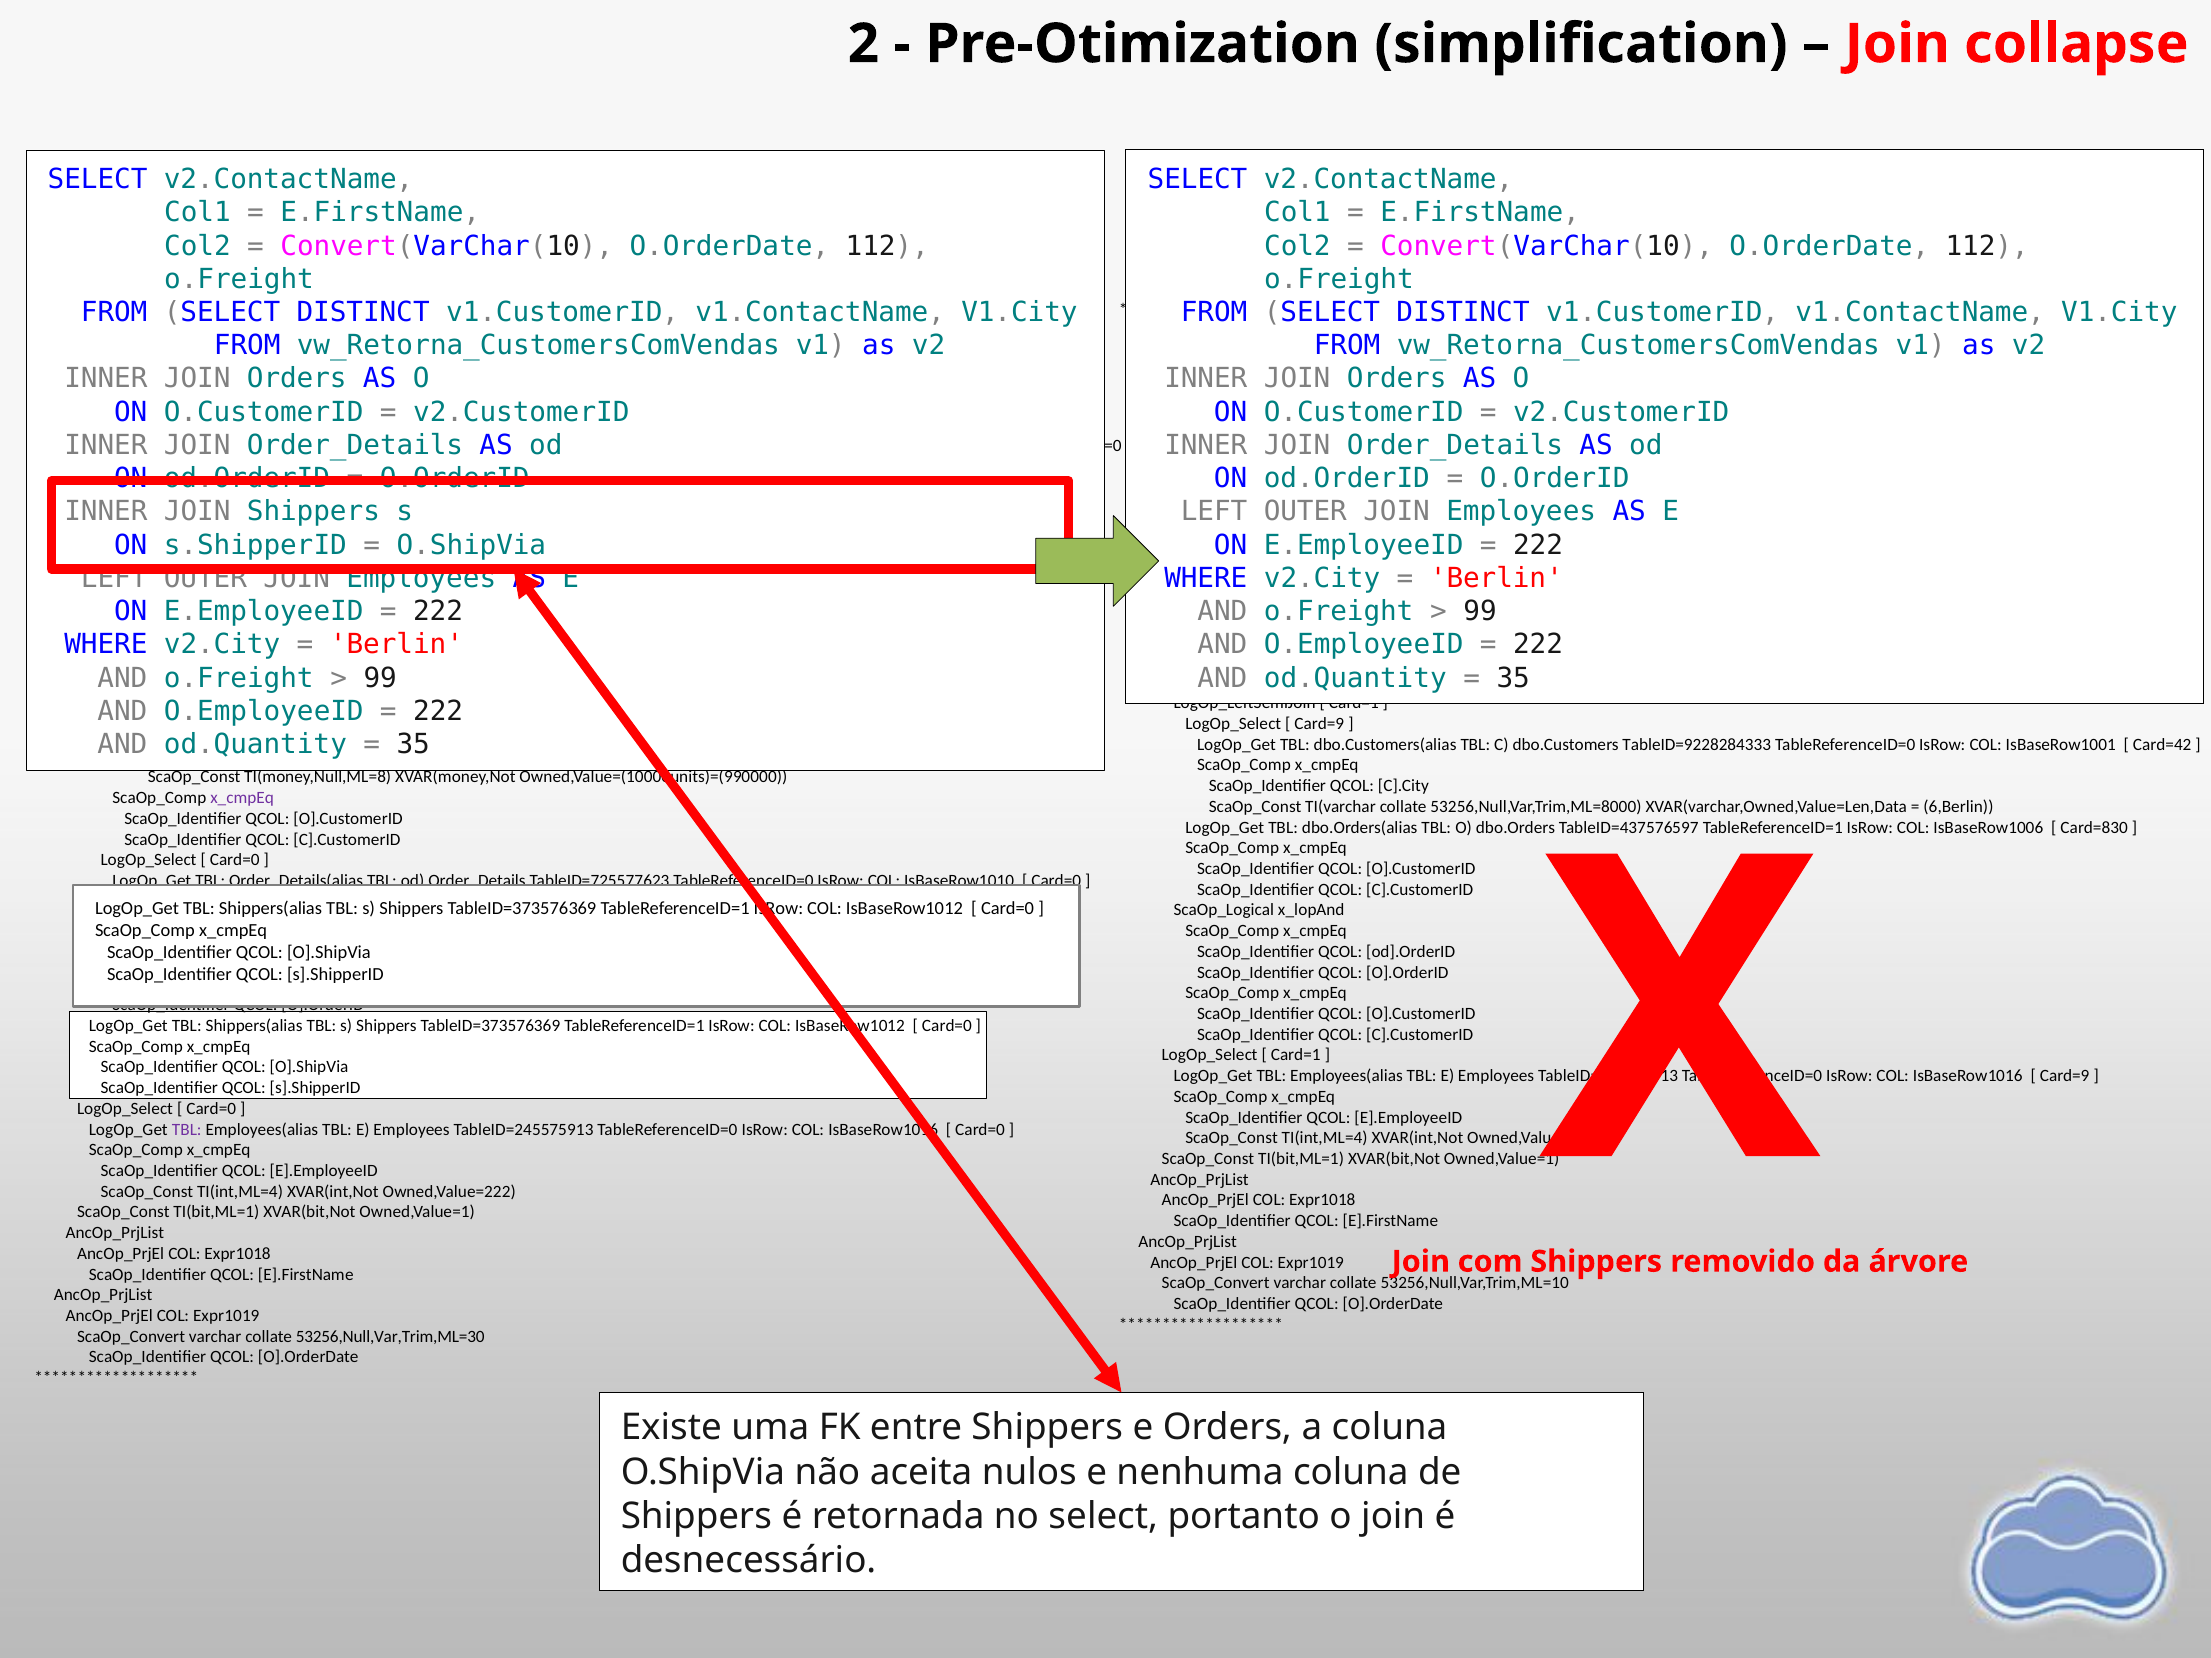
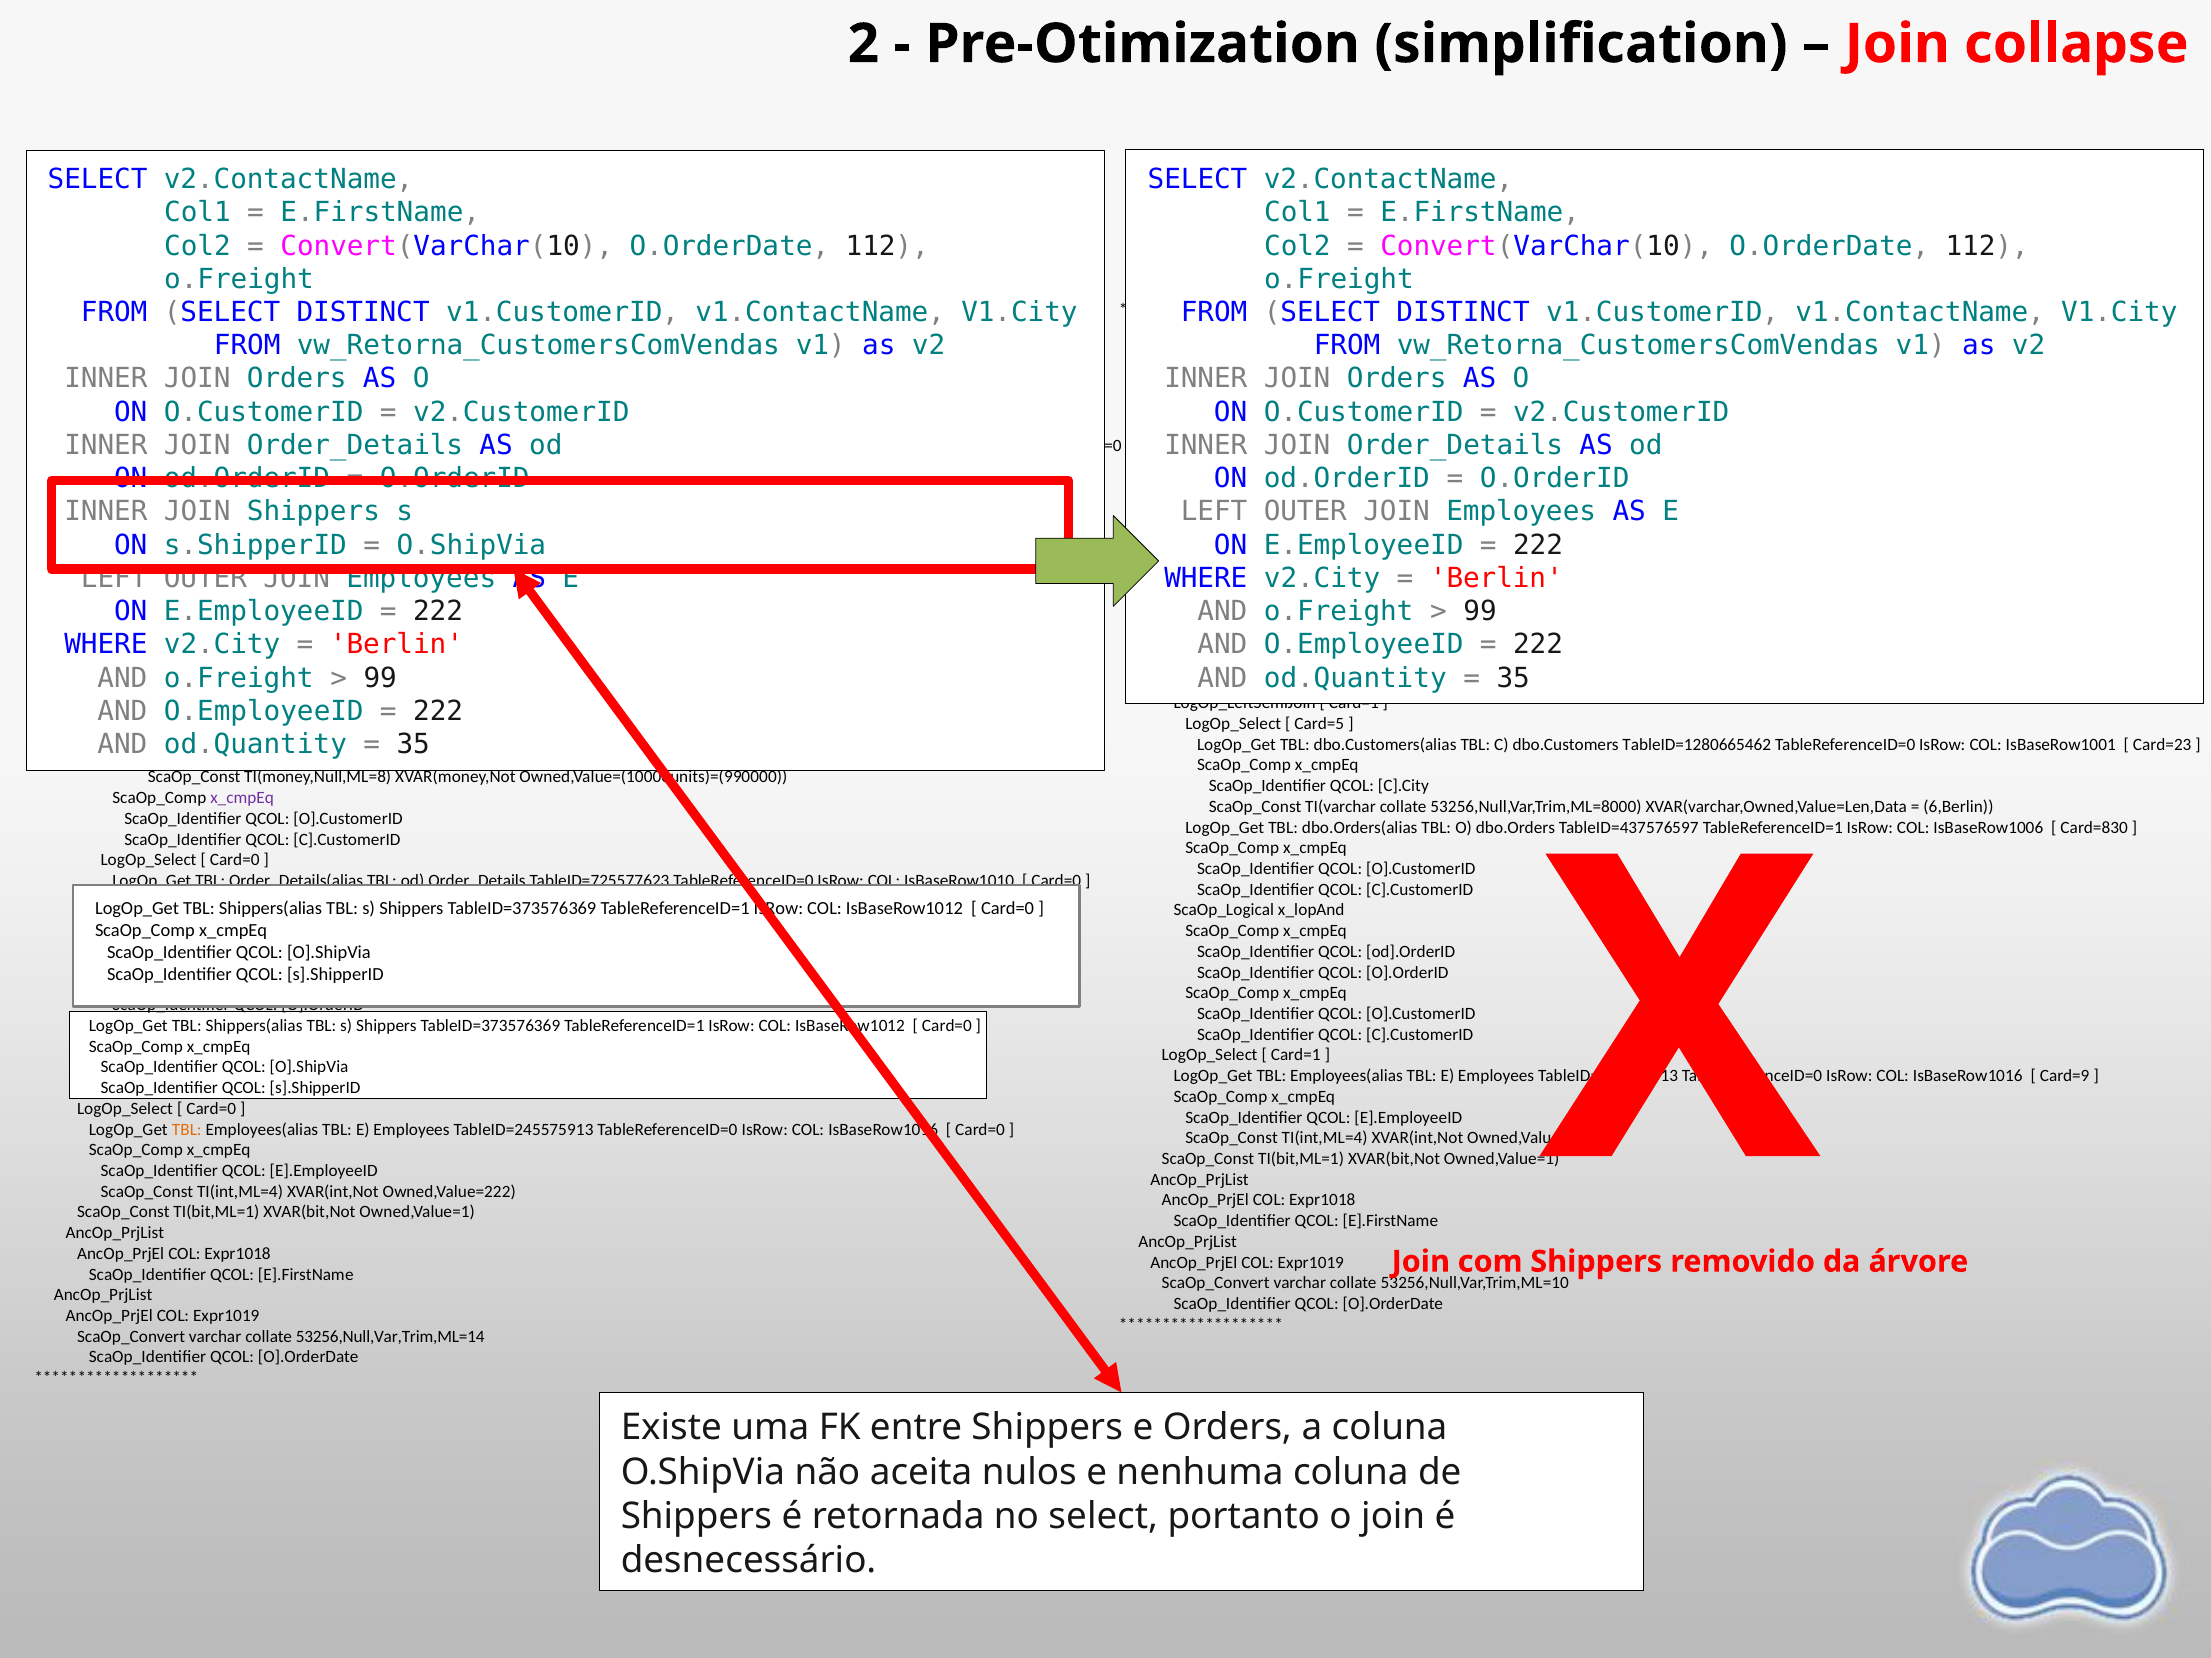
Card=9 at (1319, 724): Card=9 -> Card=5
TableID=9228284333: TableID=9228284333 -> TableID=1280665462
Card=42: Card=42 -> Card=23
TBL at (187, 1130) colour: purple -> orange
53256,Null,Var,Trim,ML=30: 53256,Null,Var,Trim,ML=30 -> 53256,Null,Var,Trim,ML=14
